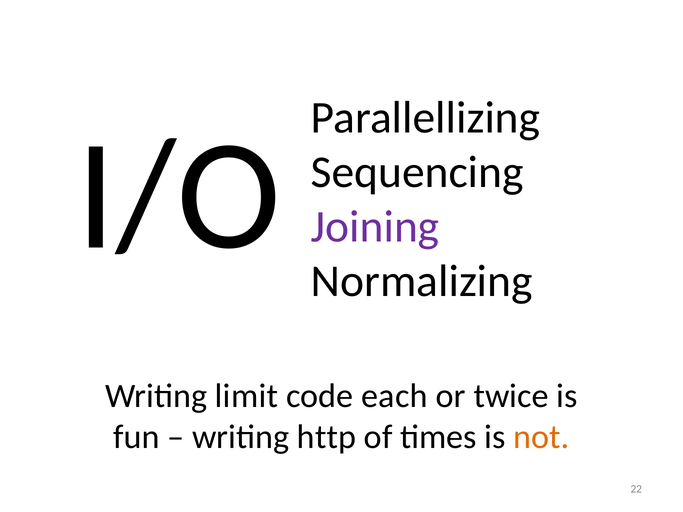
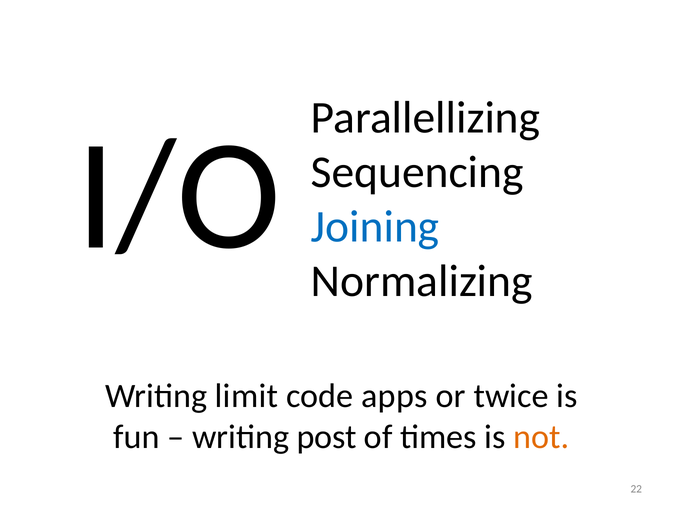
Joining colour: purple -> blue
each: each -> apps
http: http -> post
